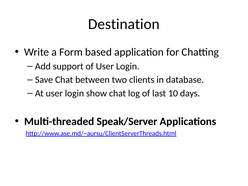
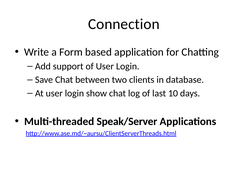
Destination: Destination -> Connection
